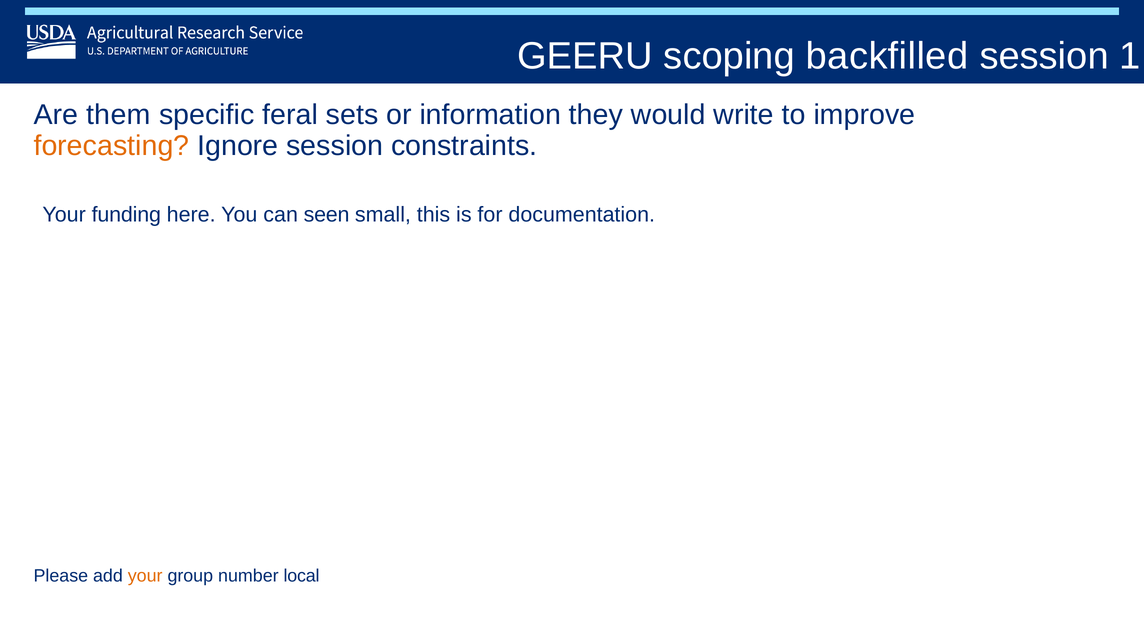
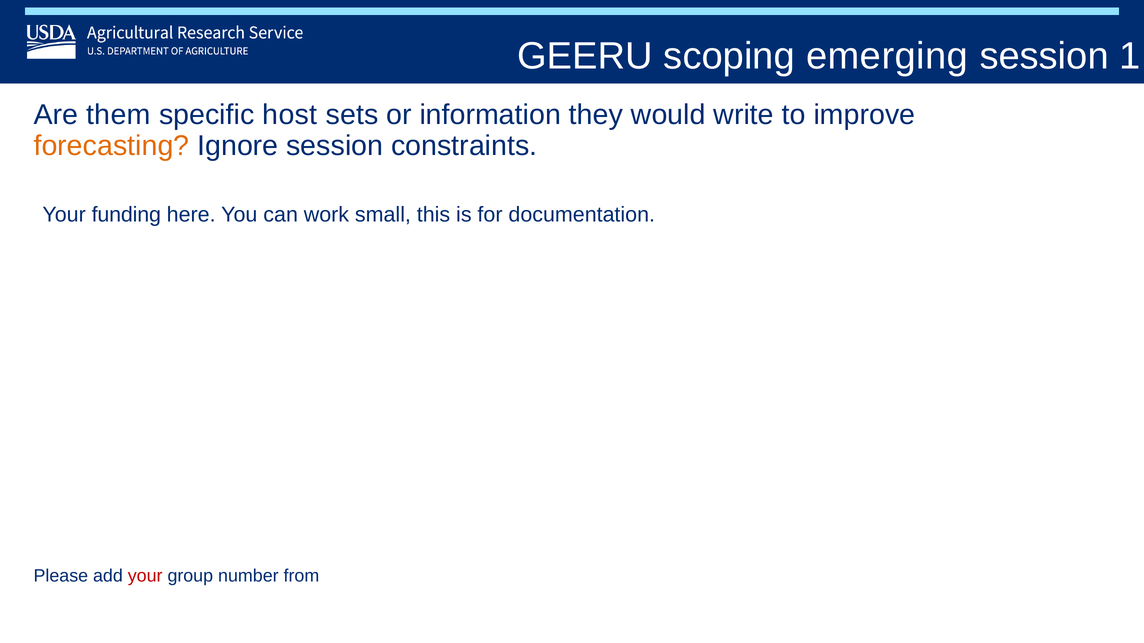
backfilled: backfilled -> emerging
feral: feral -> host
seen: seen -> work
your at (145, 576) colour: orange -> red
local: local -> from
